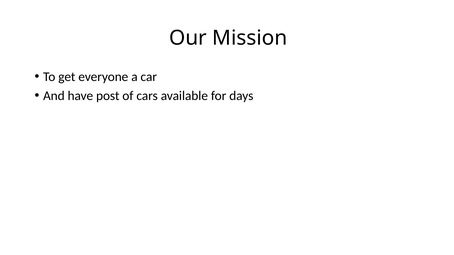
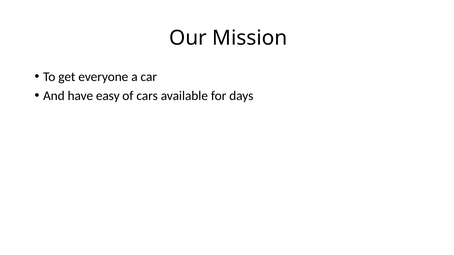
post: post -> easy
